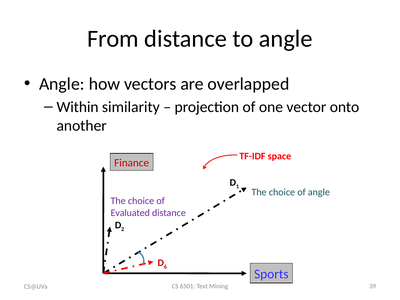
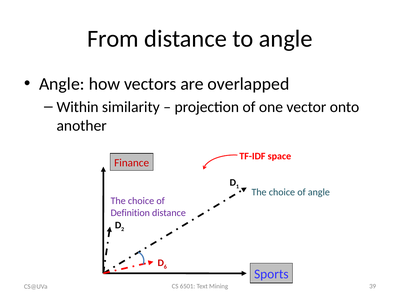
Evaluated: Evaluated -> Definition
